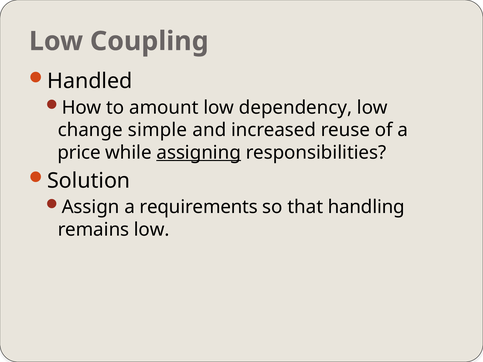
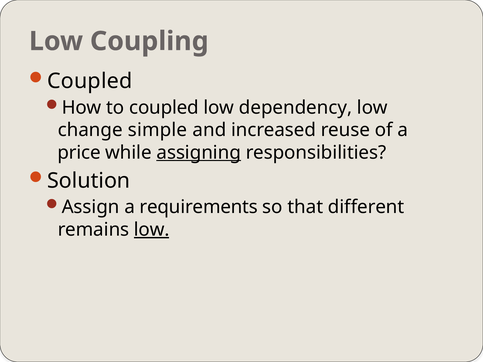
Handled at (90, 81): Handled -> Coupled
to amount: amount -> coupled
handling: handling -> different
low at (152, 230) underline: none -> present
